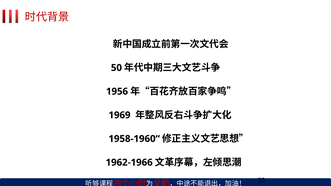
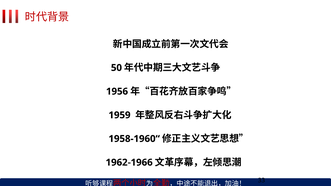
1969: 1969 -> 1959
